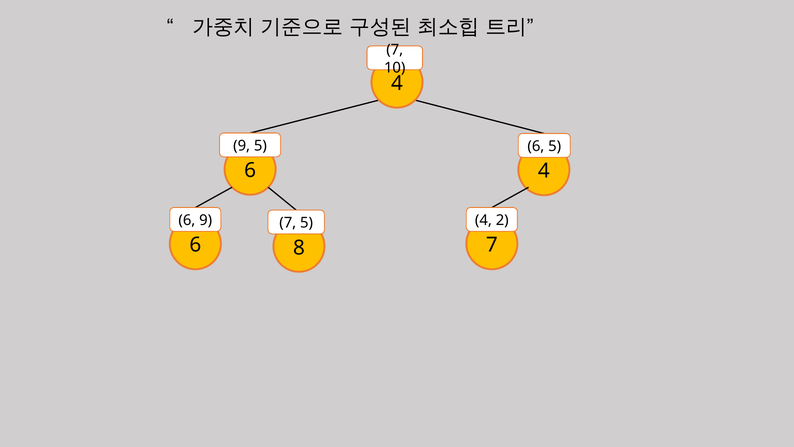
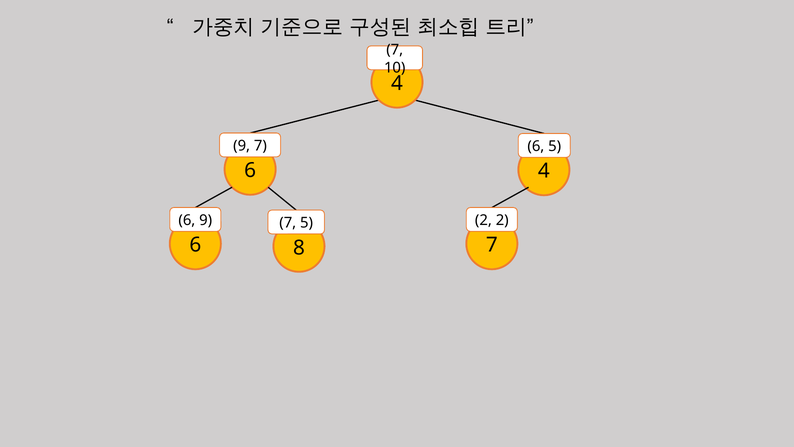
9 5: 5 -> 7
4 at (483, 220): 4 -> 2
